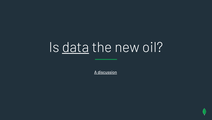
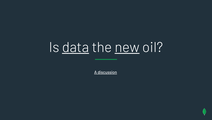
new underline: none -> present
